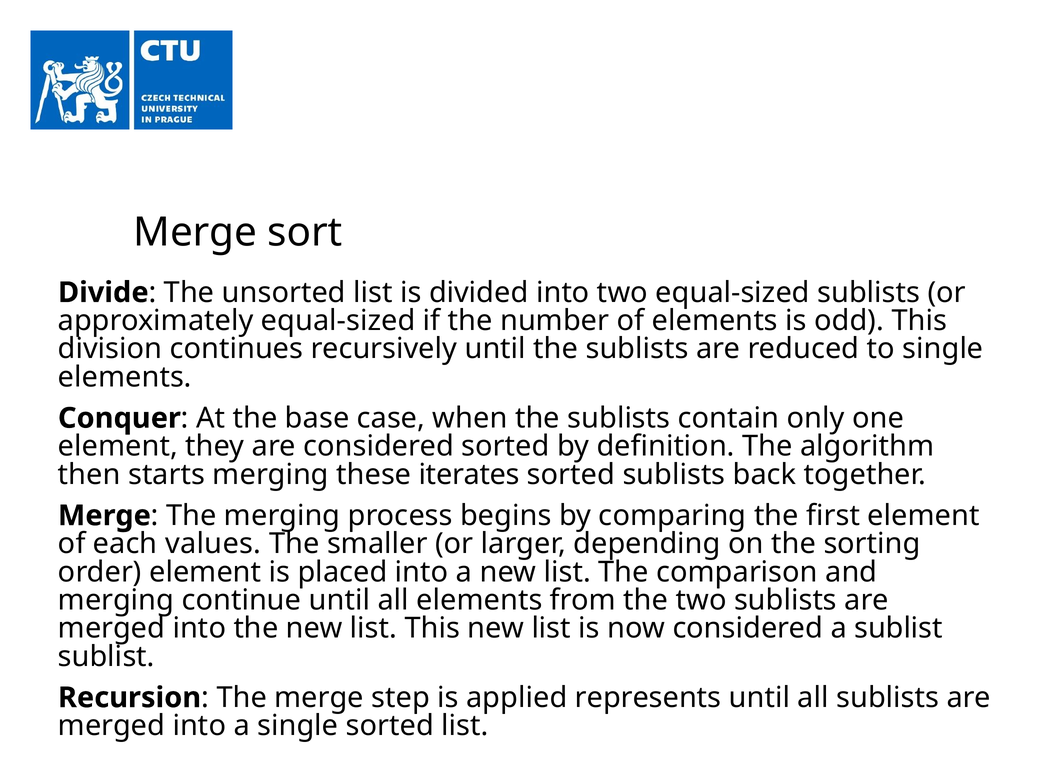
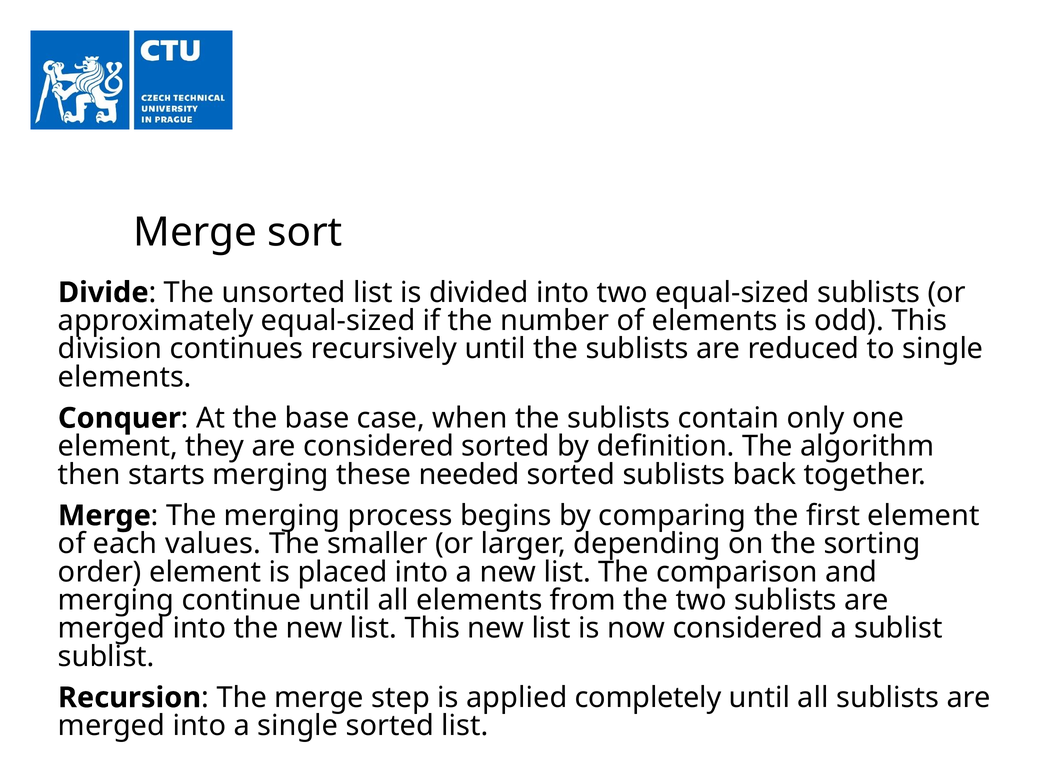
iterates: iterates -> needed
represents: represents -> completely
